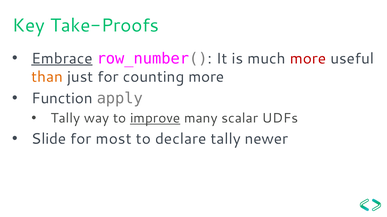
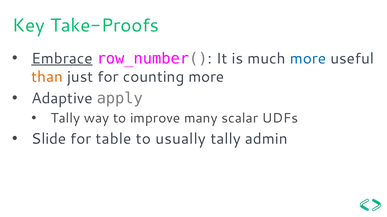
more at (308, 59) colour: red -> blue
Function: Function -> Adaptive
improve underline: present -> none
most: most -> table
declare: declare -> usually
newer: newer -> admin
